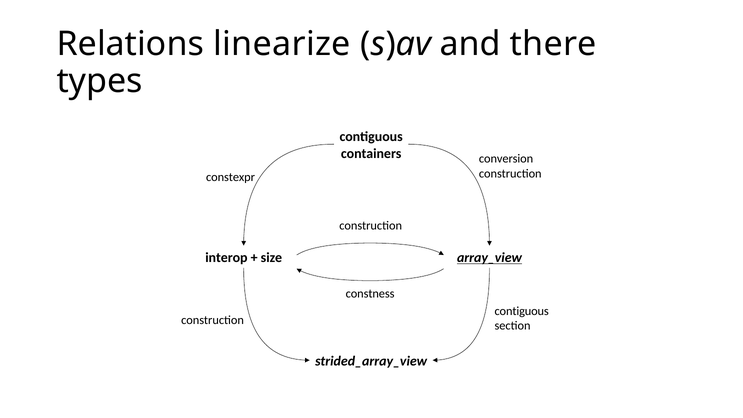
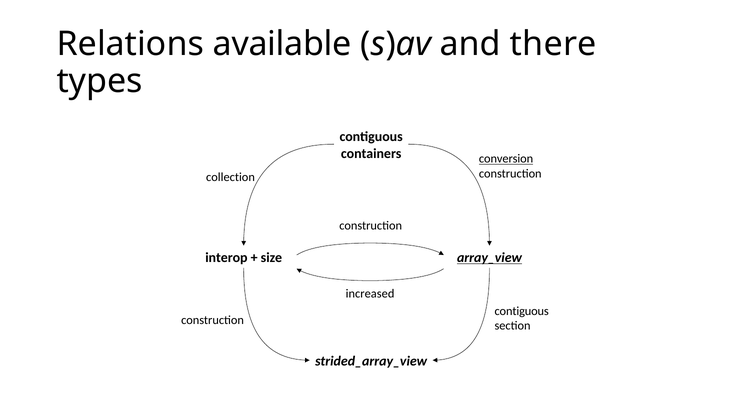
linearize: linearize -> available
conversion underline: none -> present
constexpr: constexpr -> collection
constness: constness -> increased
